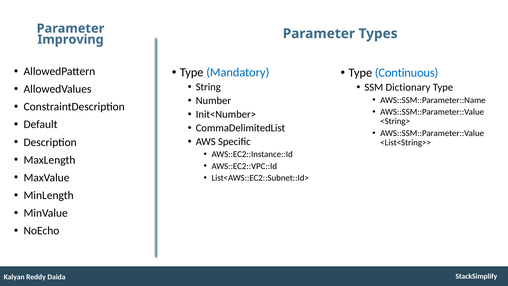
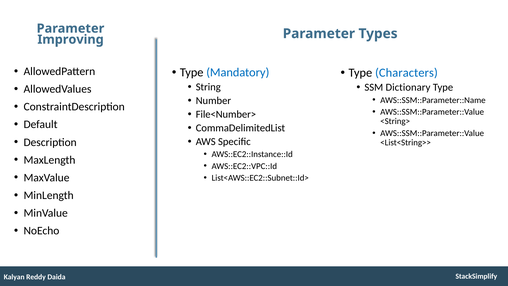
Continuous: Continuous -> Characters
Init<Number>: Init<Number> -> File<Number>
